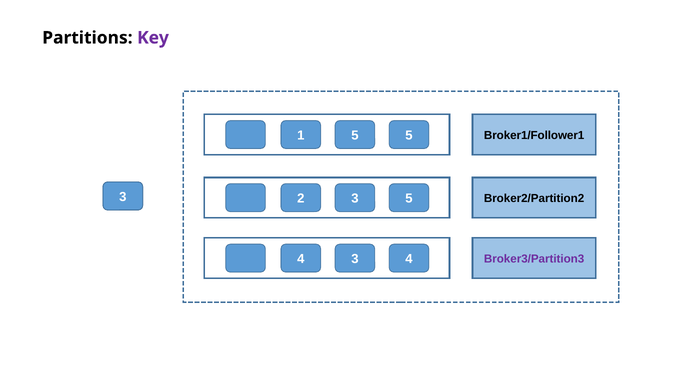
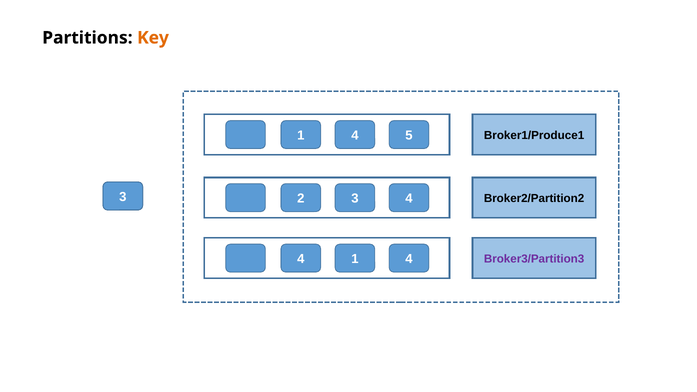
Key colour: purple -> orange
5 at (355, 135): 5 -> 4
Broker1/Follower1: Broker1/Follower1 -> Broker1/Produce1
3 5: 5 -> 4
4 3: 3 -> 1
